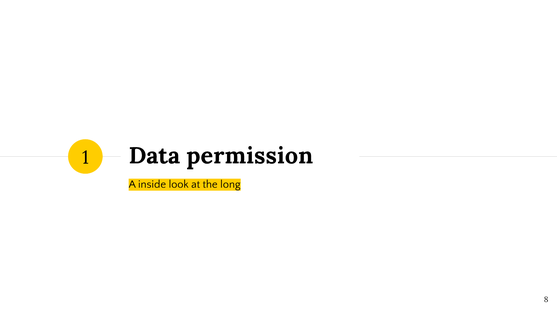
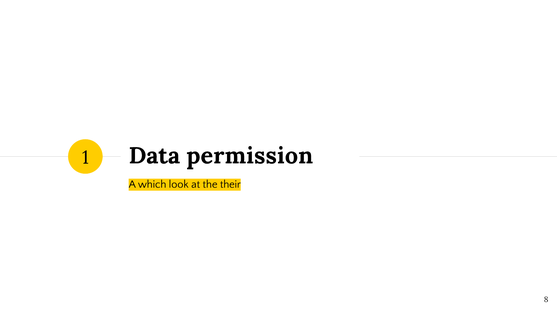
inside: inside -> which
long: long -> their
